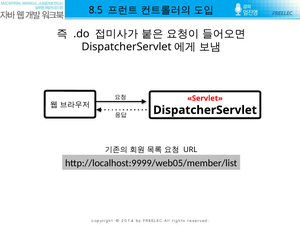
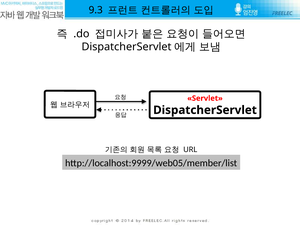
8.5: 8.5 -> 9.3
